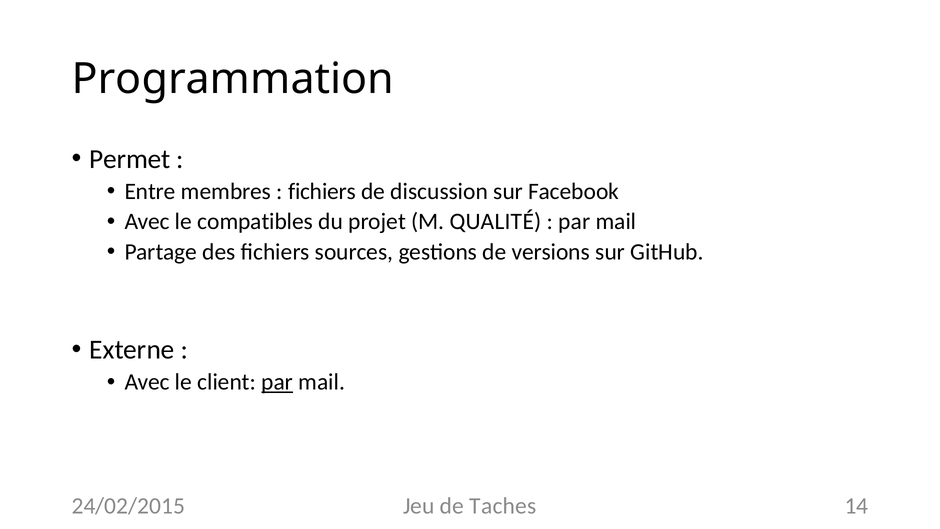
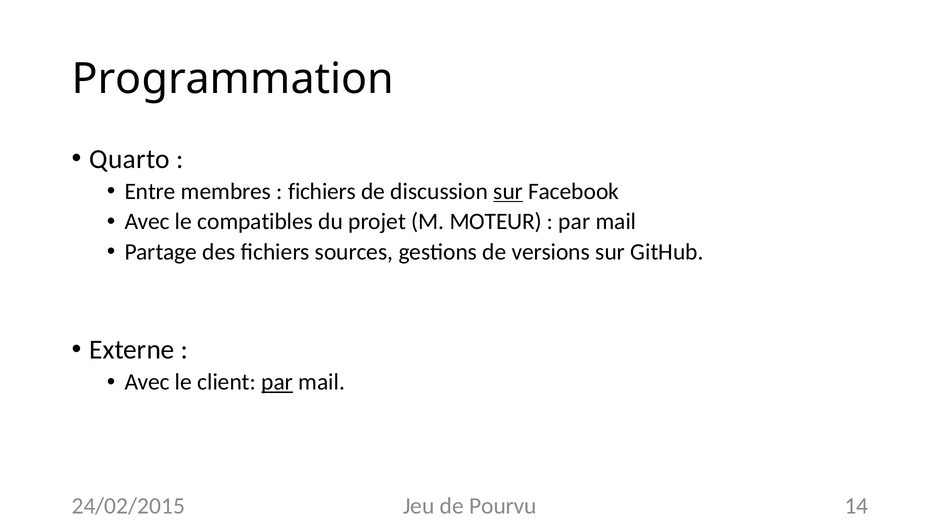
Permet: Permet -> Quarto
sur at (508, 191) underline: none -> present
QUALITÉ: QUALITÉ -> MOTEUR
Taches: Taches -> Pourvu
